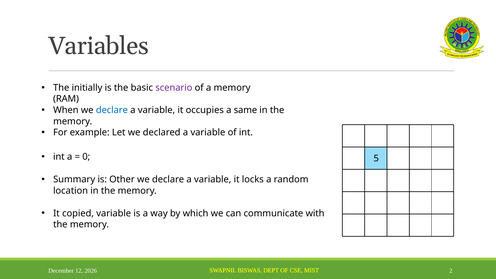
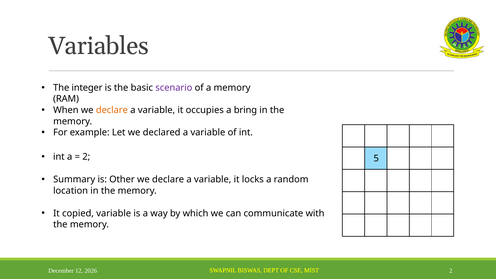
initially: initially -> integer
declare at (112, 110) colour: blue -> orange
same: same -> bring
0 at (86, 157): 0 -> 2
